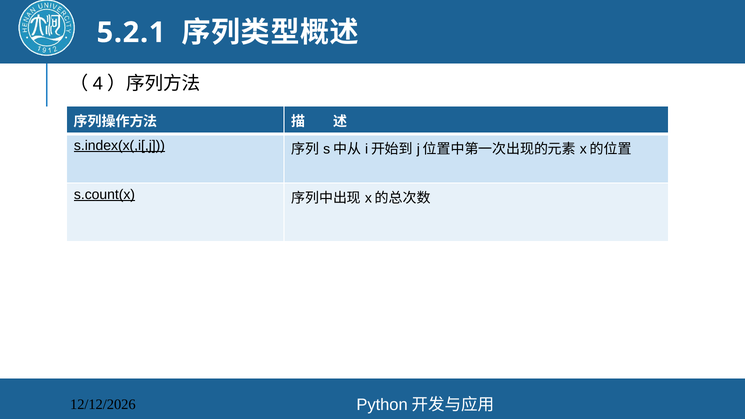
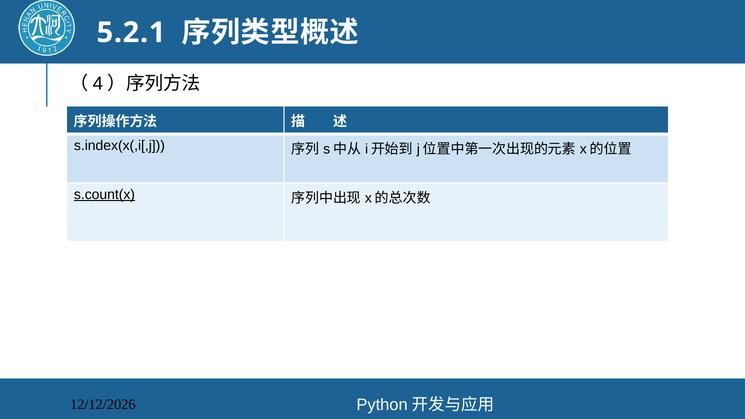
s.index(x(,i[,j underline: present -> none
